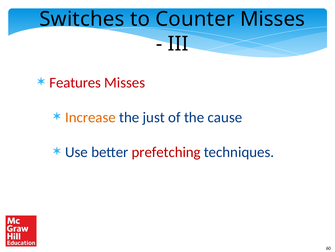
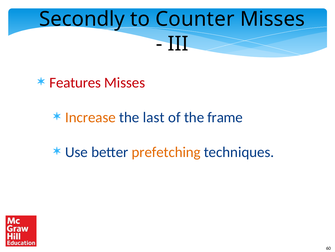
Switches: Switches -> Secondly
just: just -> last
cause: cause -> frame
prefetching colour: red -> orange
